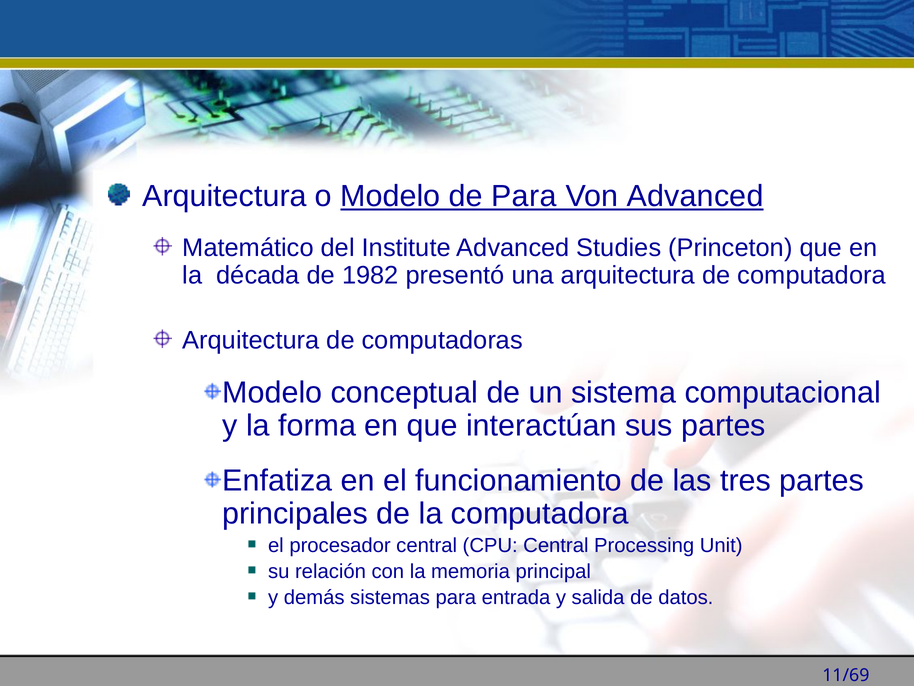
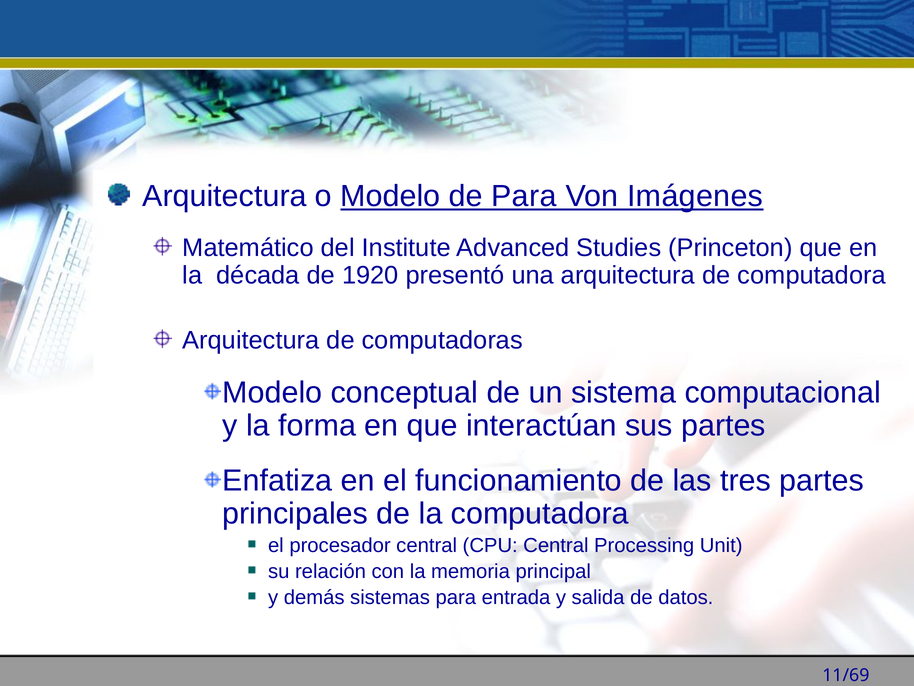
Von Advanced: Advanced -> Imágenes
1982: 1982 -> 1920
